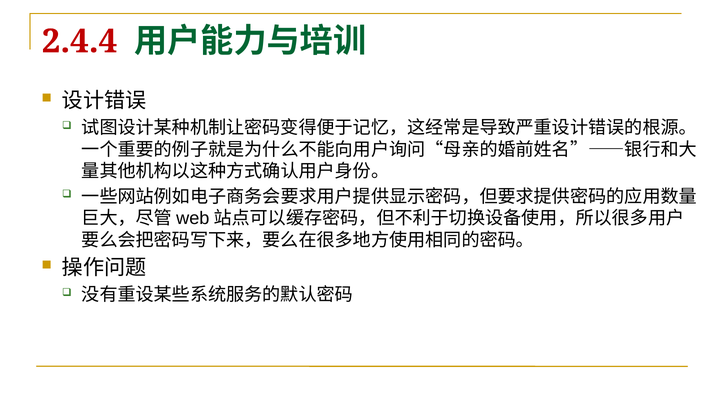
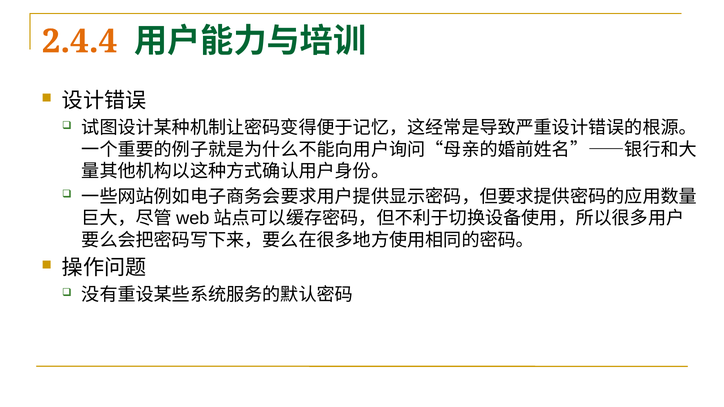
2.4.4 colour: red -> orange
